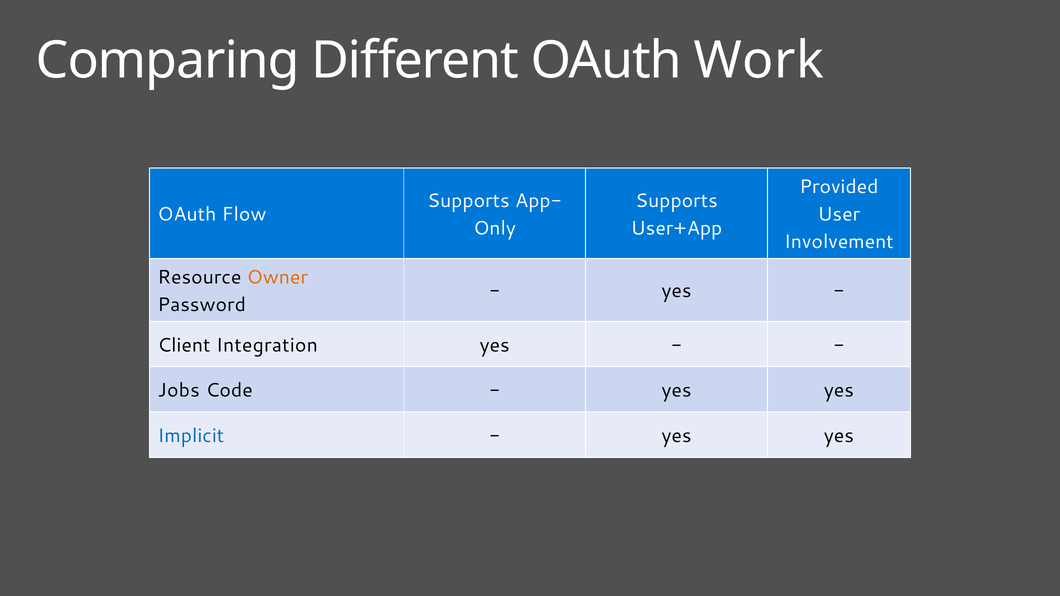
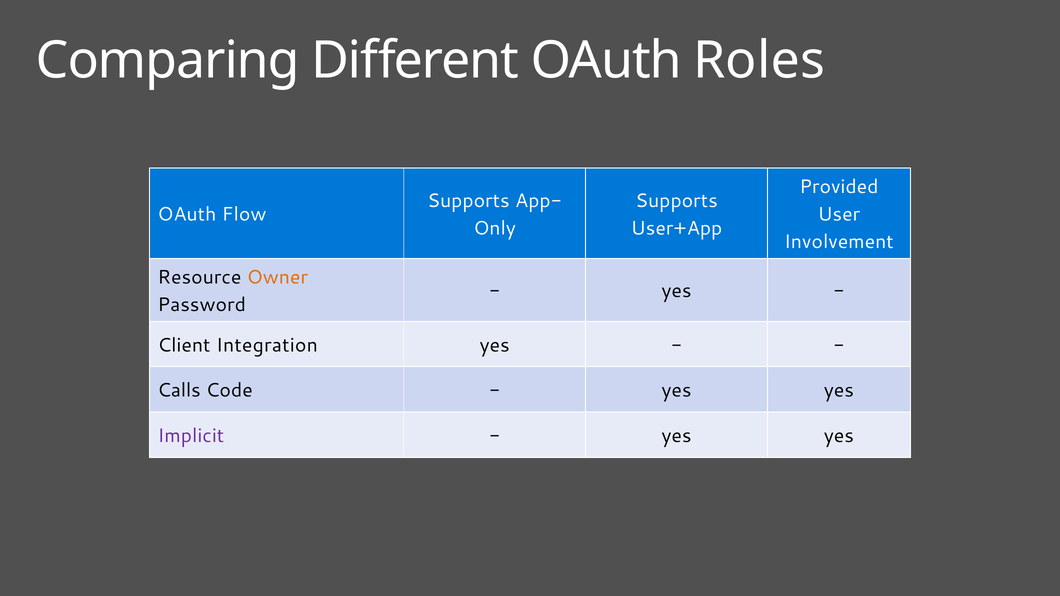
Work: Work -> Roles
Jobs: Jobs -> Calls
Implicit colour: blue -> purple
